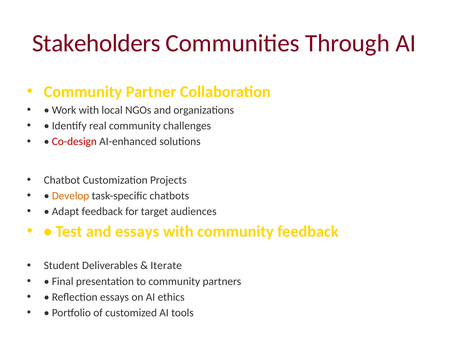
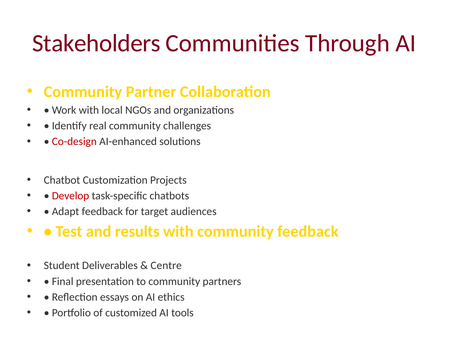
Develop colour: orange -> red
and essays: essays -> results
Iterate: Iterate -> Centre
